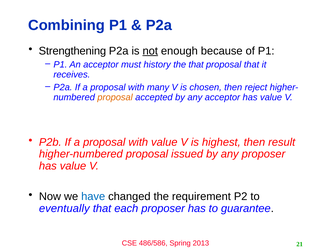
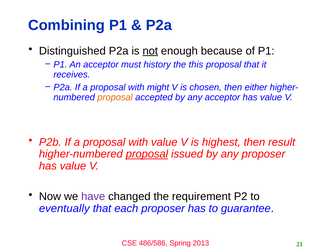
Strengthening: Strengthening -> Distinguished
the that: that -> this
many: many -> might
reject: reject -> either
proposal at (147, 154) underline: none -> present
have colour: blue -> purple
